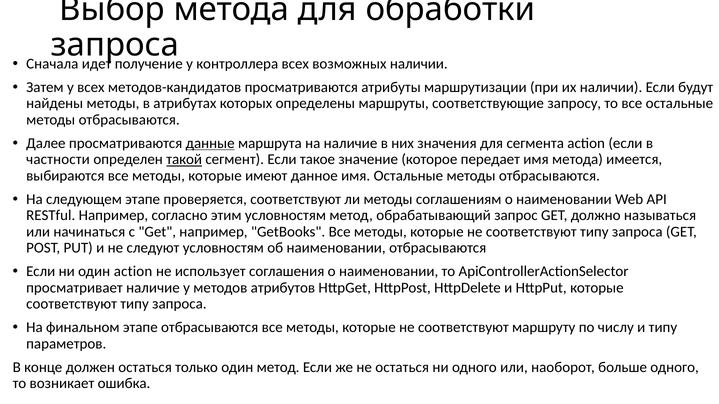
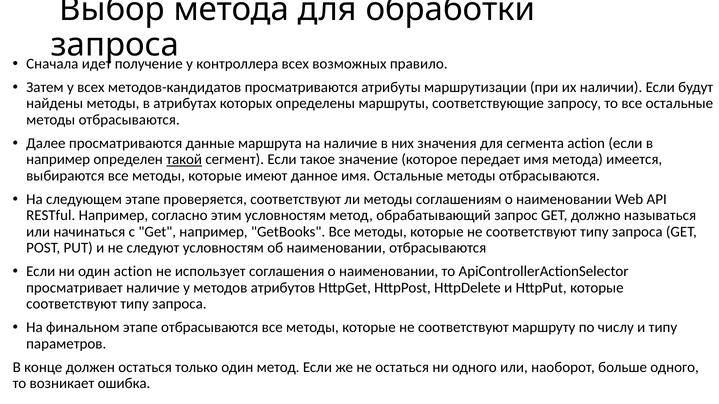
возможных наличии: наличии -> правило
данные underline: present -> none
частности at (58, 160): частности -> например
